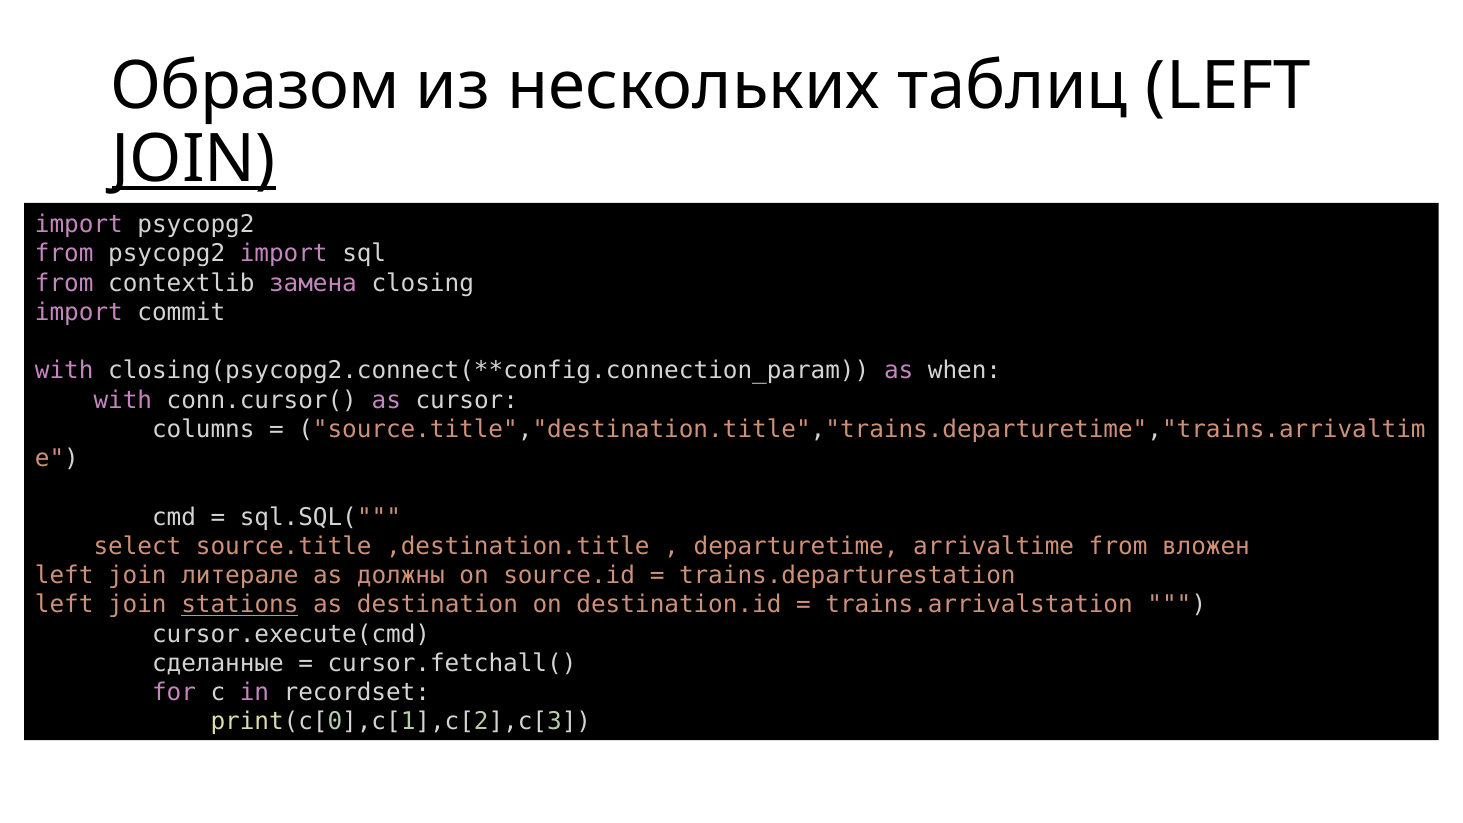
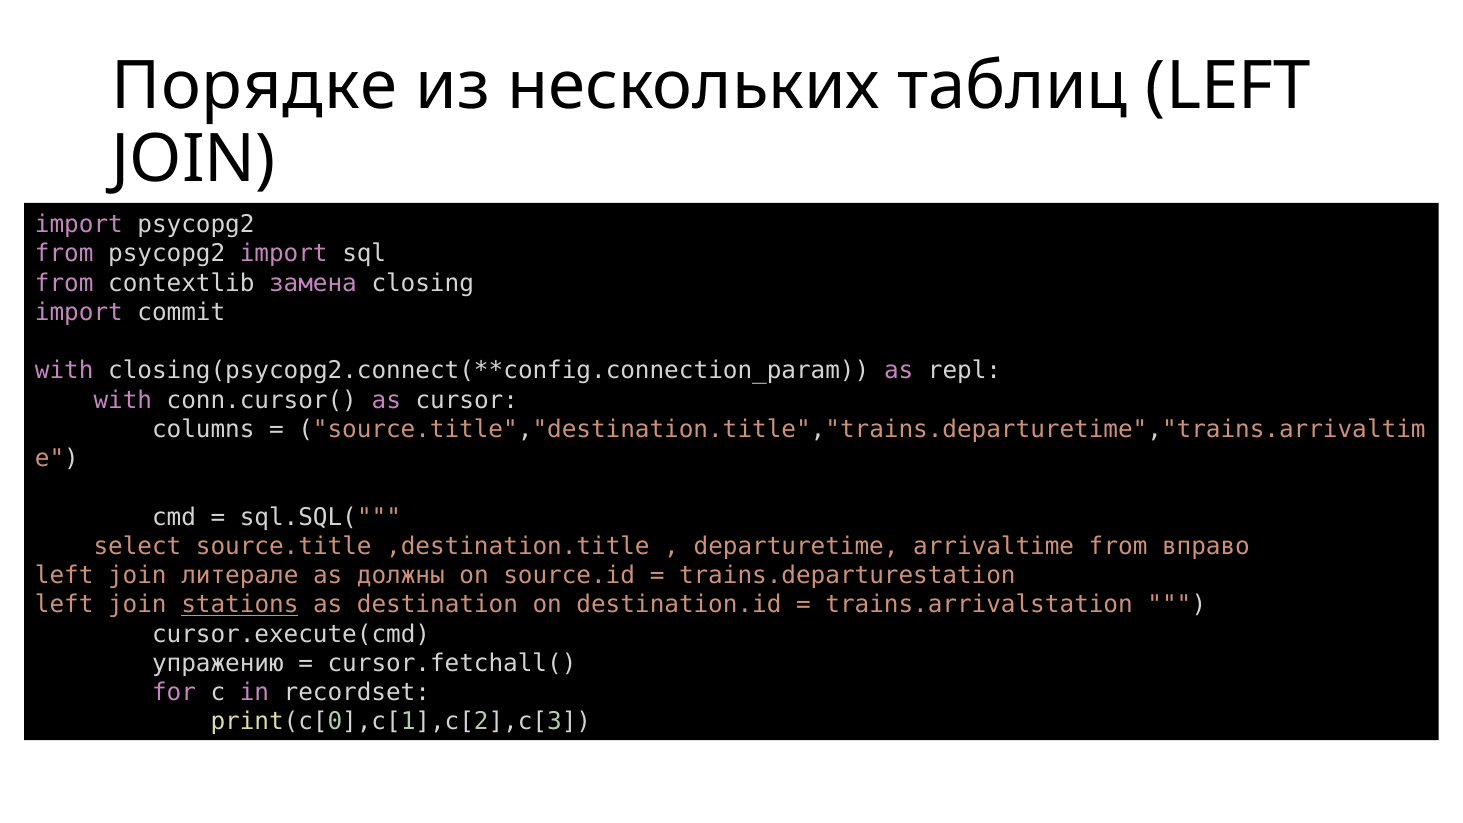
Образом: Образом -> Порядке
JOIN at (194, 159) underline: present -> none
when: when -> repl
вложен: вложен -> вправо
сделанные: сделанные -> упражению
